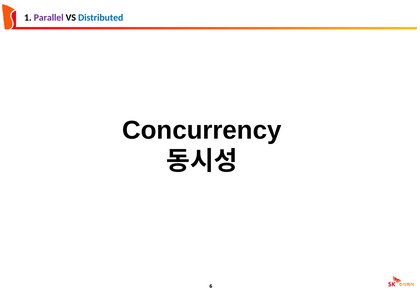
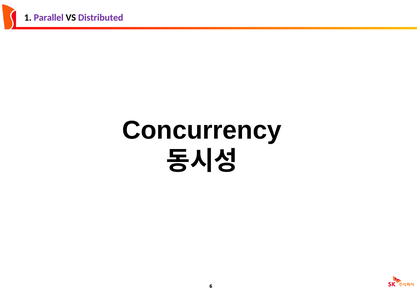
Distributed colour: blue -> purple
